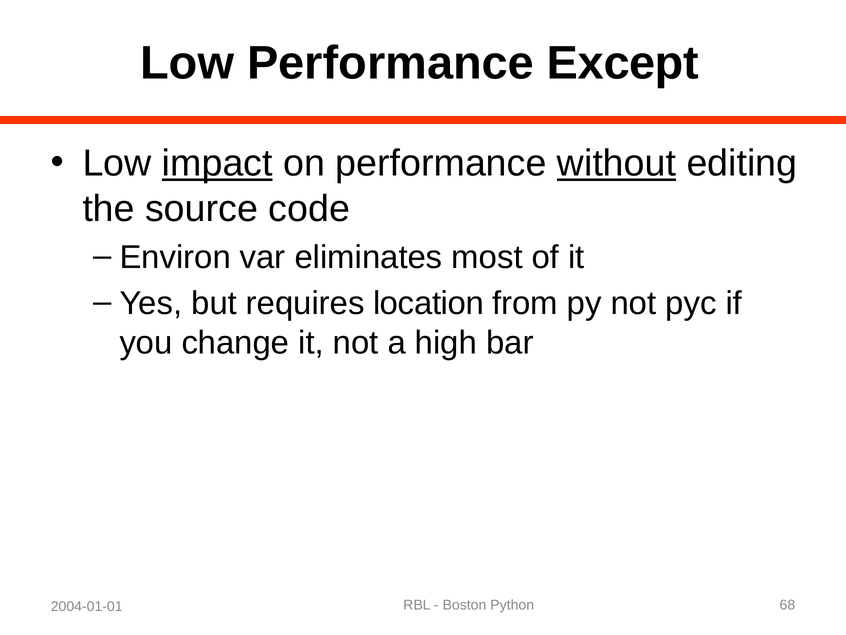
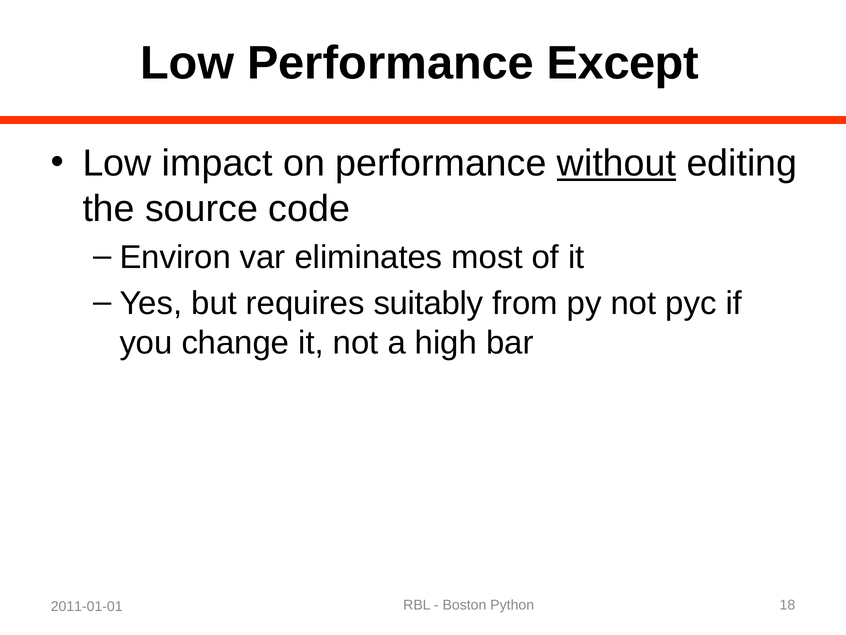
impact underline: present -> none
location: location -> suitably
68: 68 -> 18
2004-01-01: 2004-01-01 -> 2011-01-01
